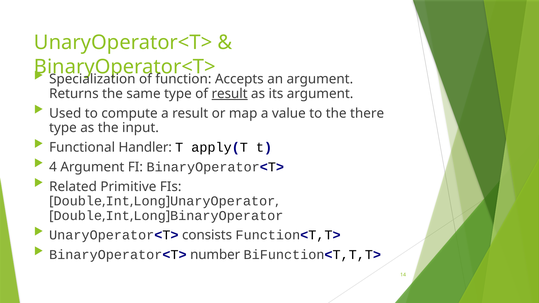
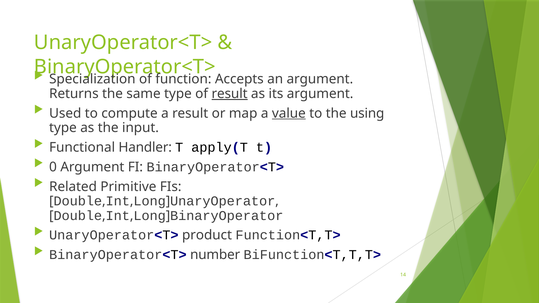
value underline: none -> present
there: there -> using
4: 4 -> 0
consists: consists -> product
